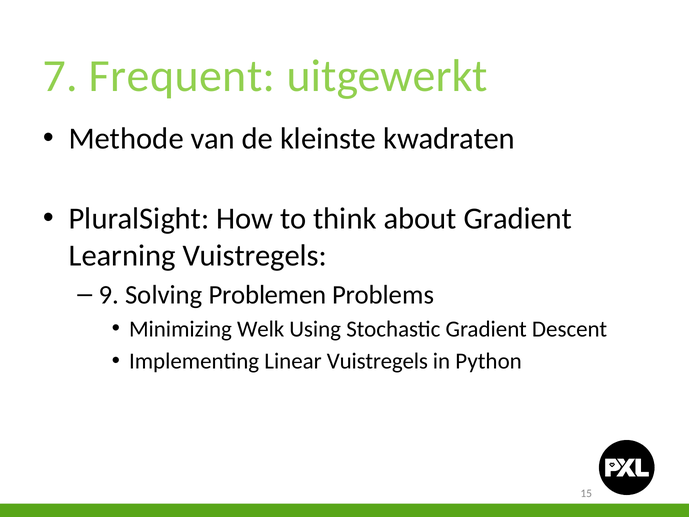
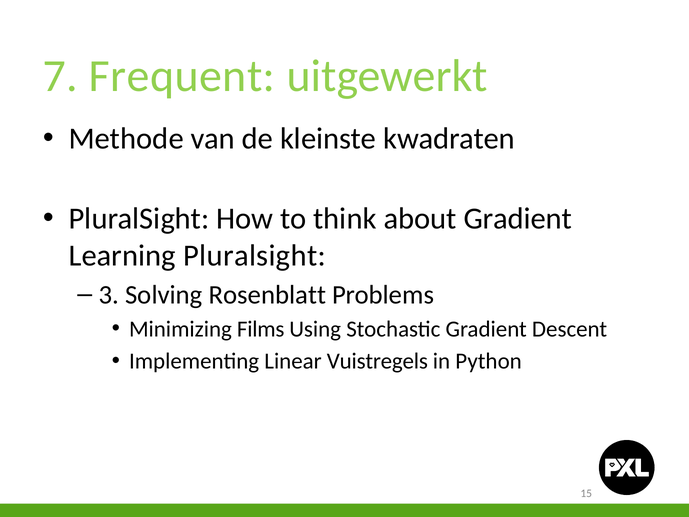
Learning Vuistregels: Vuistregels -> Pluralsight
9: 9 -> 3
Problemen: Problemen -> Rosenblatt
Welk: Welk -> Films
